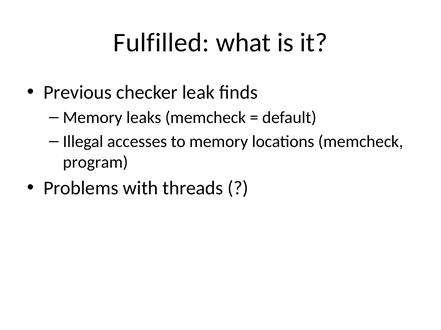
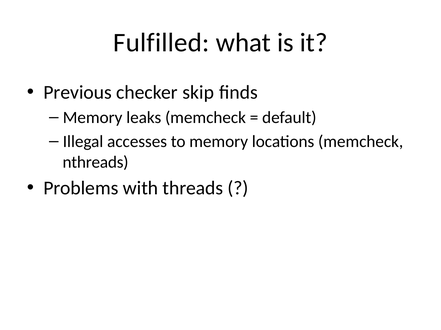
leak: leak -> skip
program: program -> nthreads
